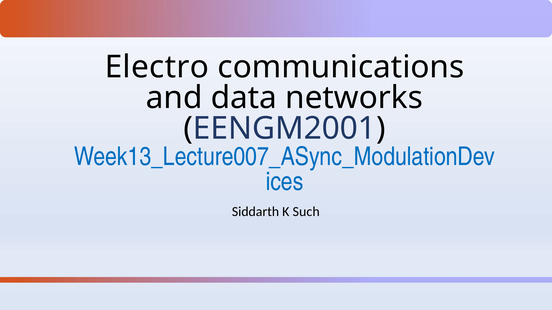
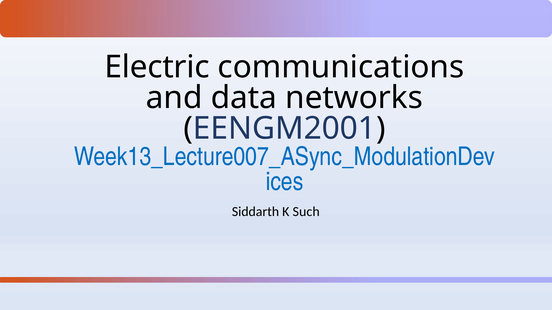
Electro: Electro -> Electric
